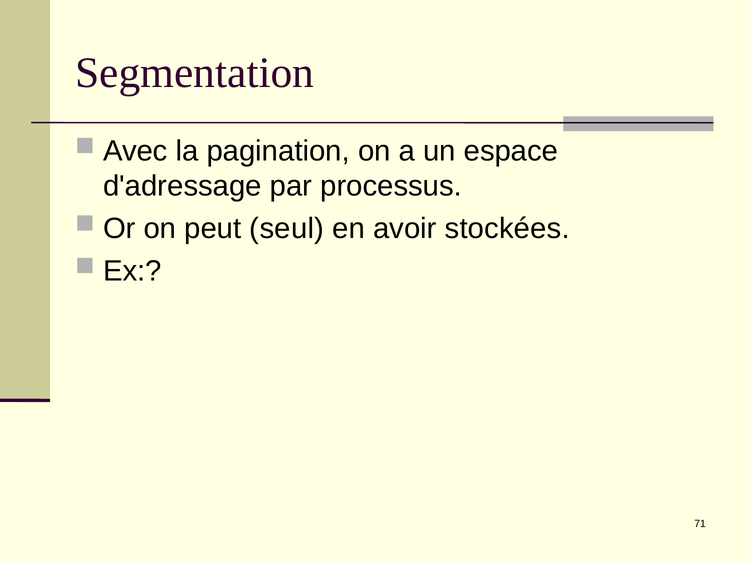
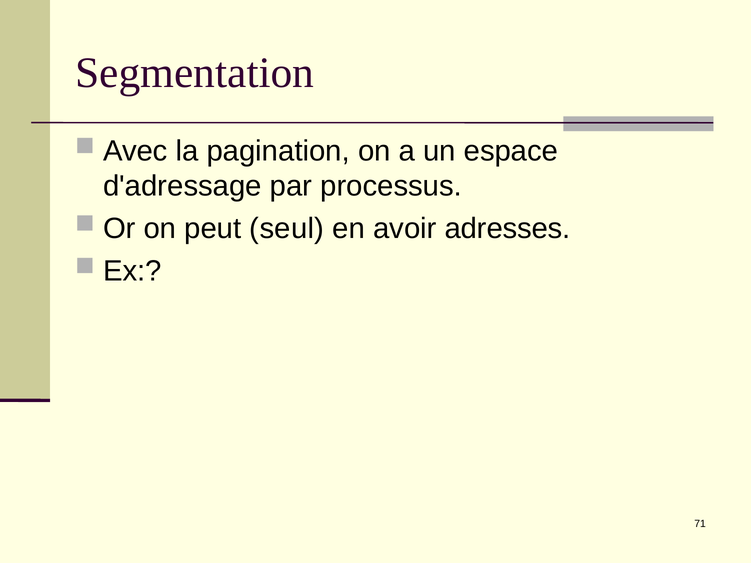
stockées: stockées -> adresses
